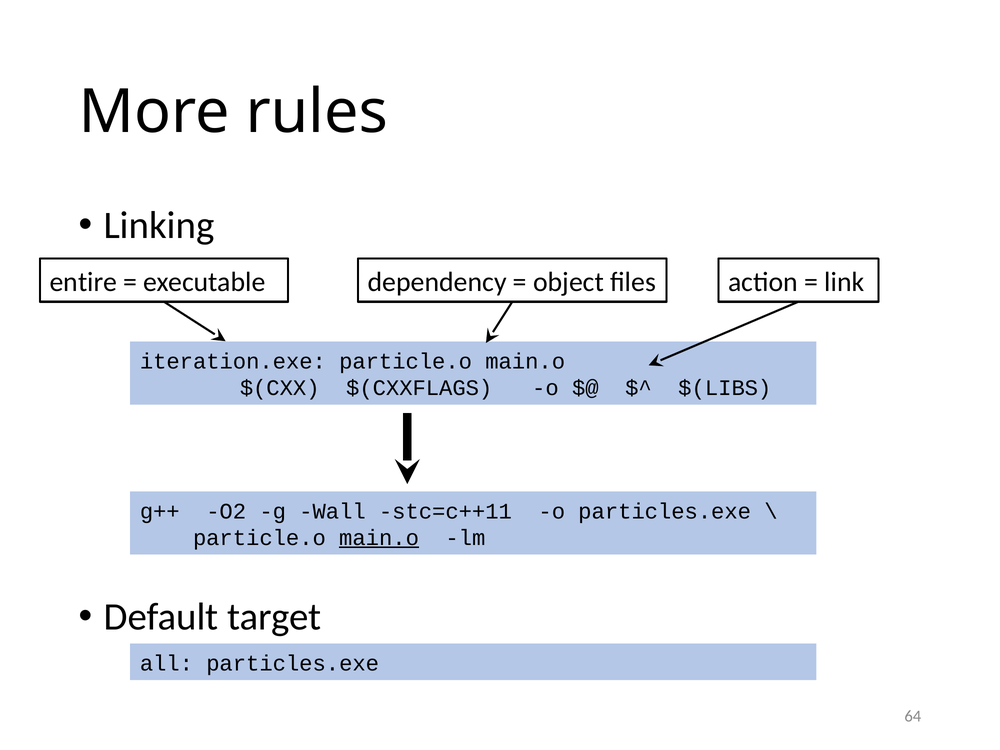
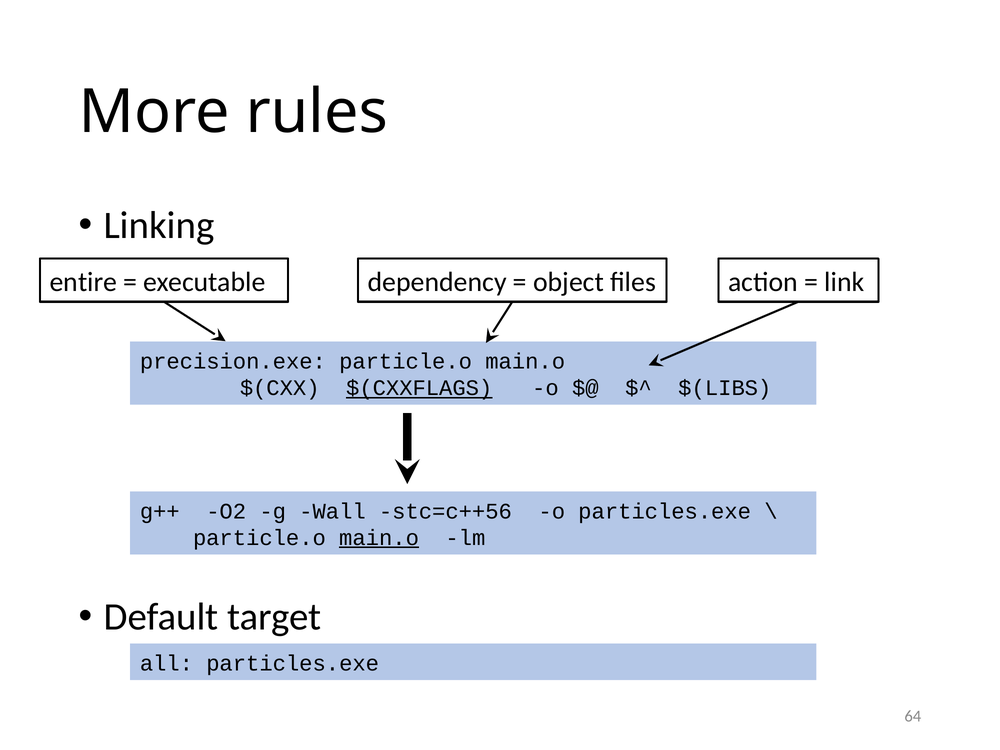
iteration.exe: iteration.exe -> precision.exe
$(CXXFLAGS underline: none -> present
stc=c++11: stc=c++11 -> stc=c++56
